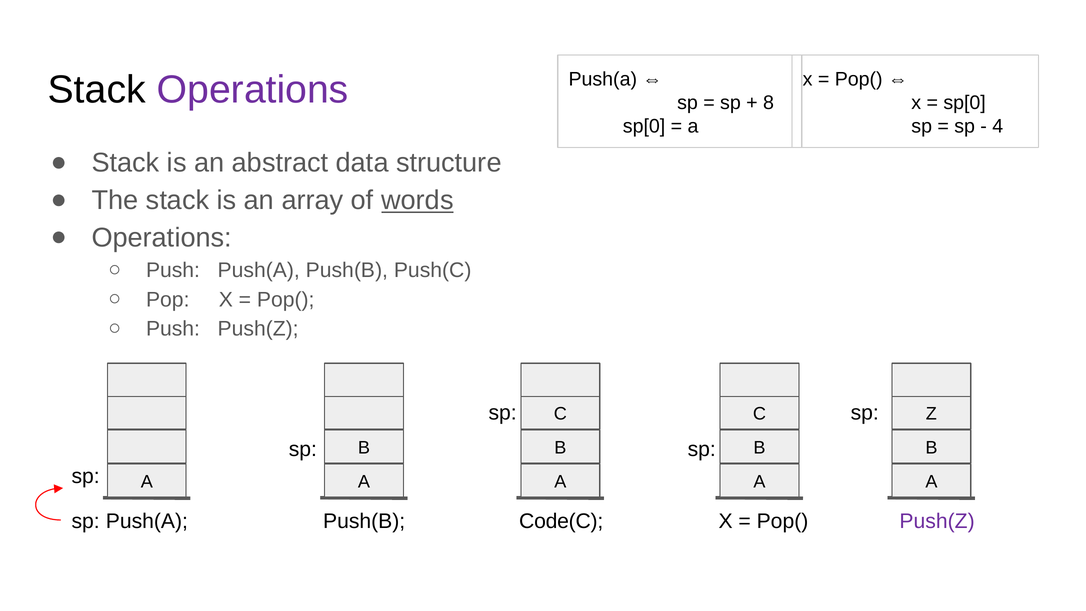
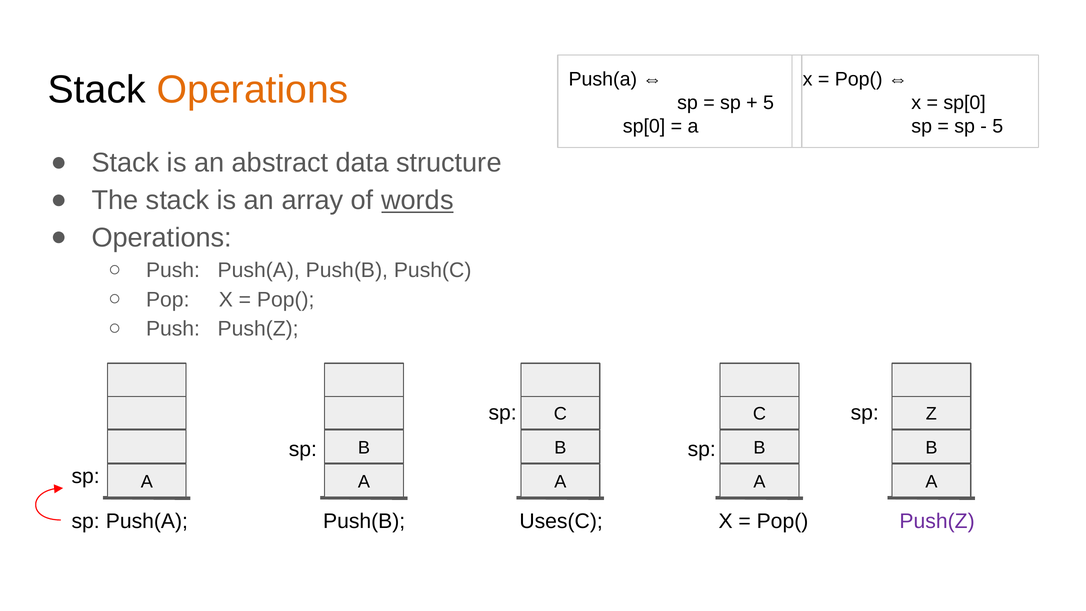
Operations at (253, 90) colour: purple -> orange
8 at (769, 103): 8 -> 5
4 at (998, 126): 4 -> 5
Code(C: Code(C -> Uses(C
